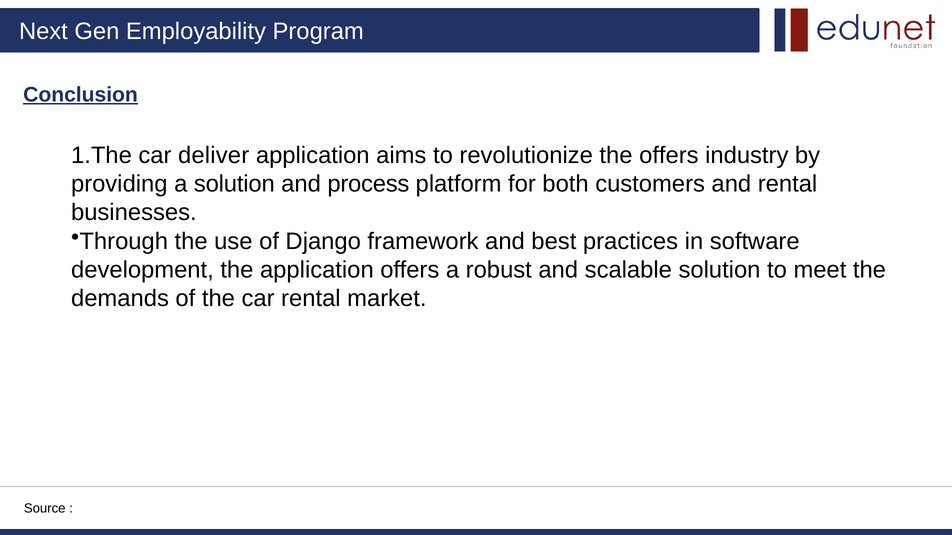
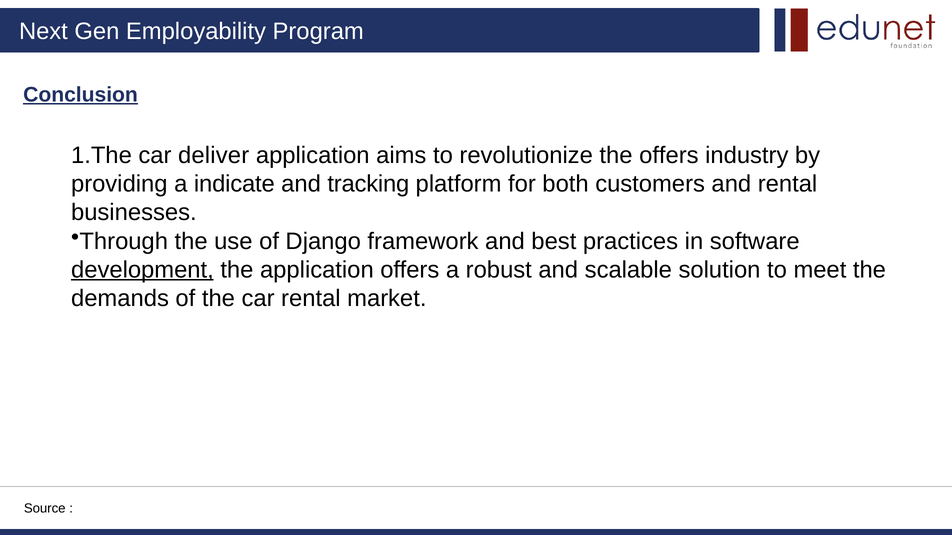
a solution: solution -> indicate
process: process -> tracking
development underline: none -> present
